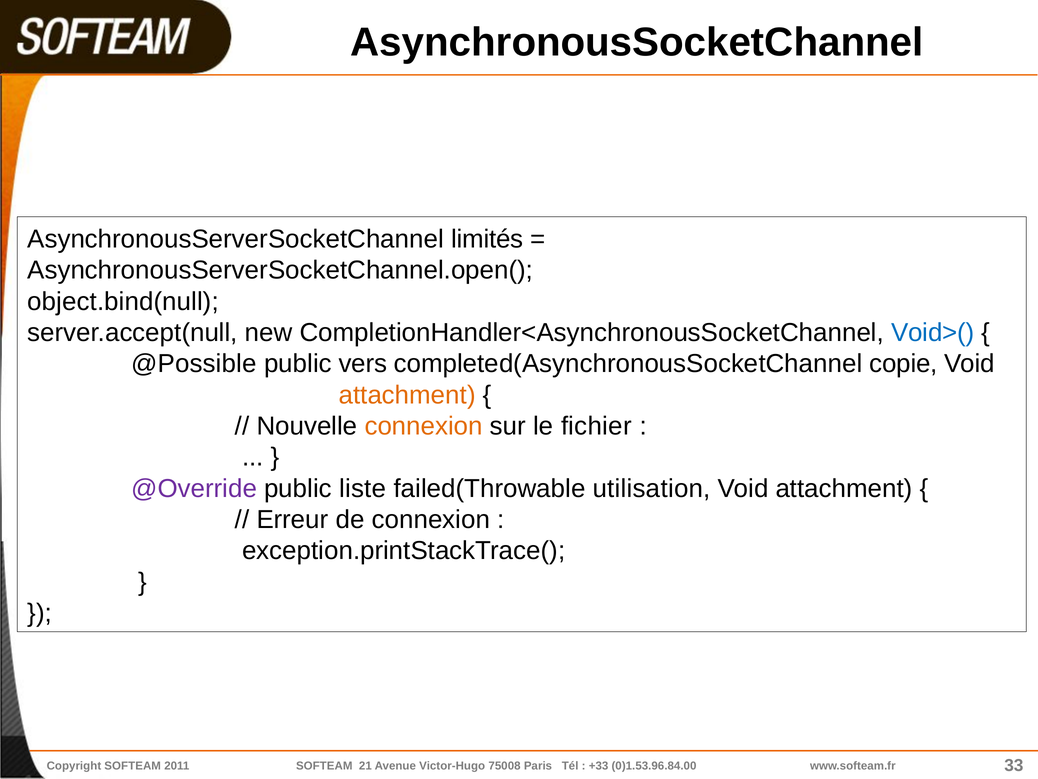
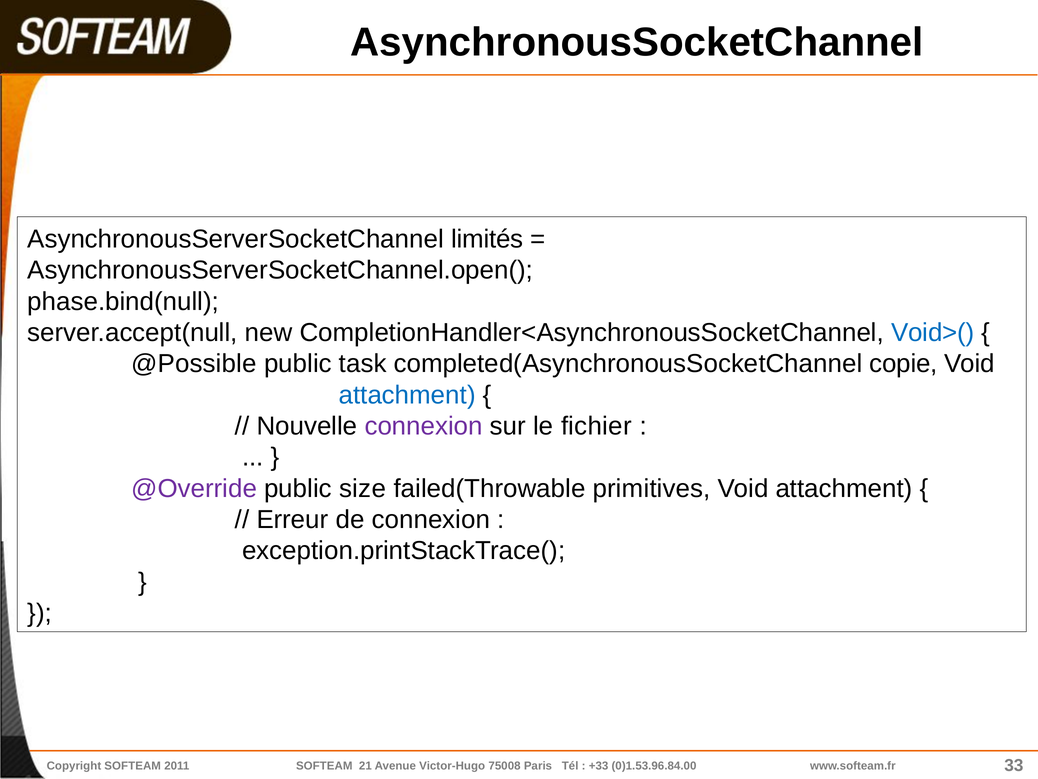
object.bind(null: object.bind(null -> phase.bind(null
vers: vers -> task
attachment at (407, 395) colour: orange -> blue
connexion at (424, 426) colour: orange -> purple
liste: liste -> size
utilisation: utilisation -> primitives
